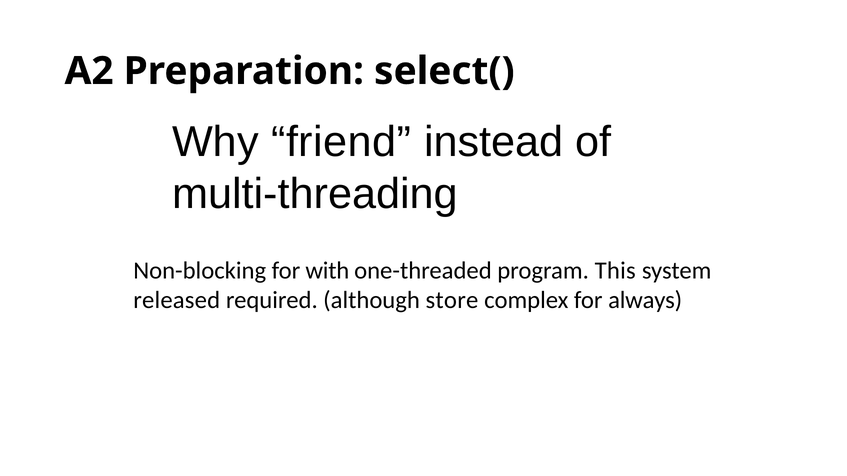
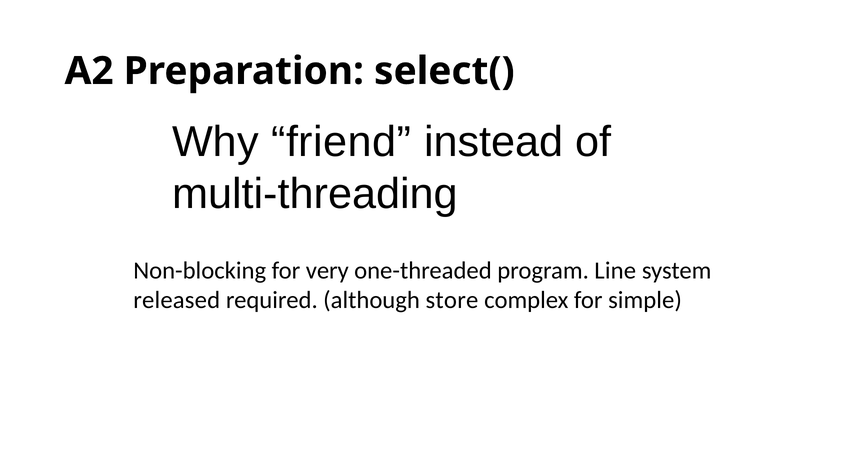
with: with -> very
This: This -> Line
always: always -> simple
